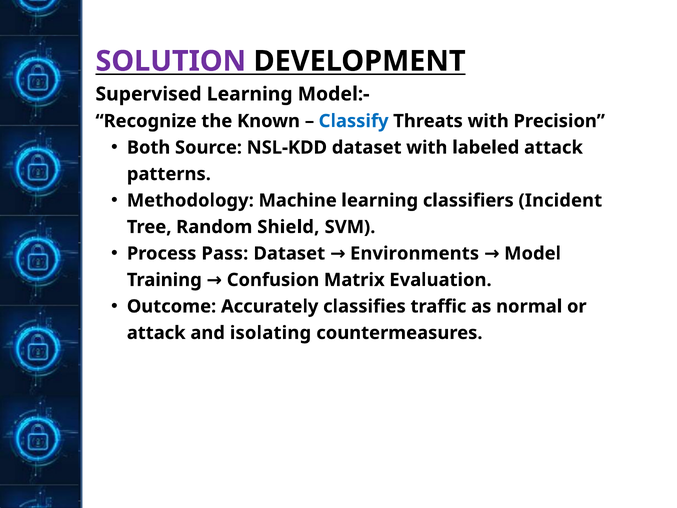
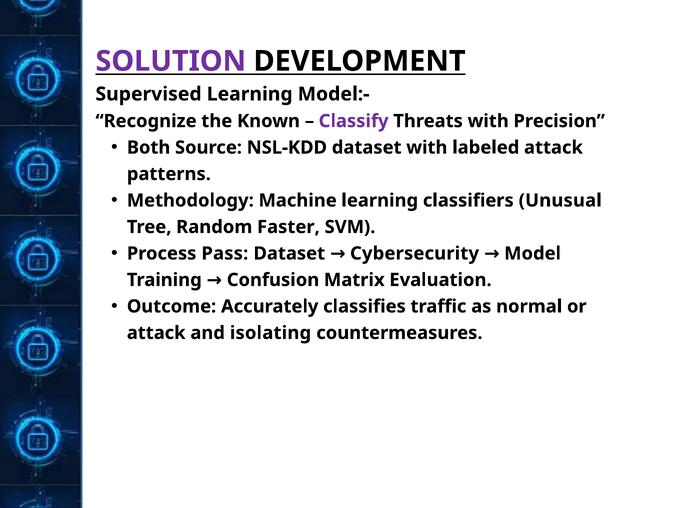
Classify colour: blue -> purple
Incident: Incident -> Unusual
Shield: Shield -> Faster
Environments: Environments -> Cybersecurity
